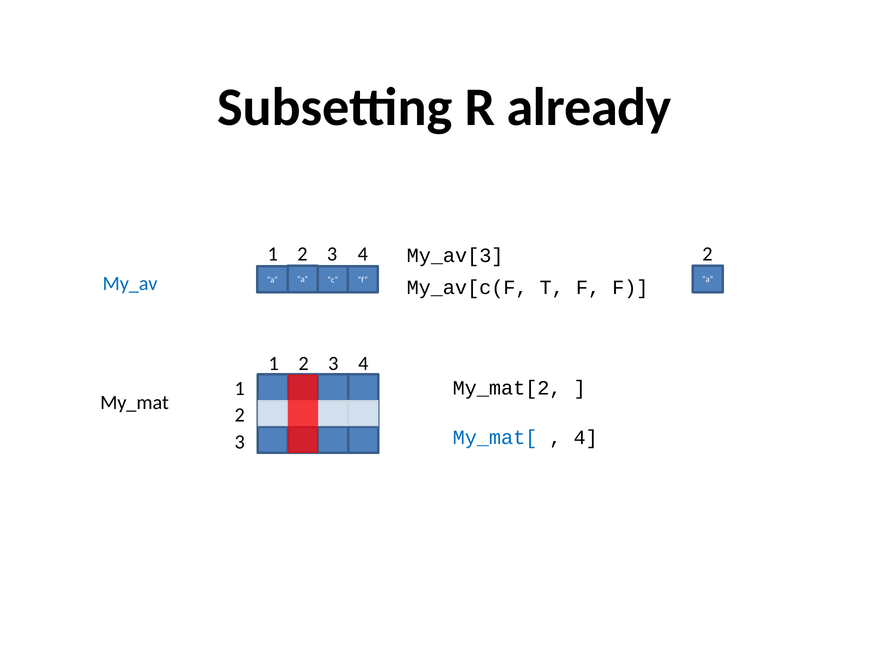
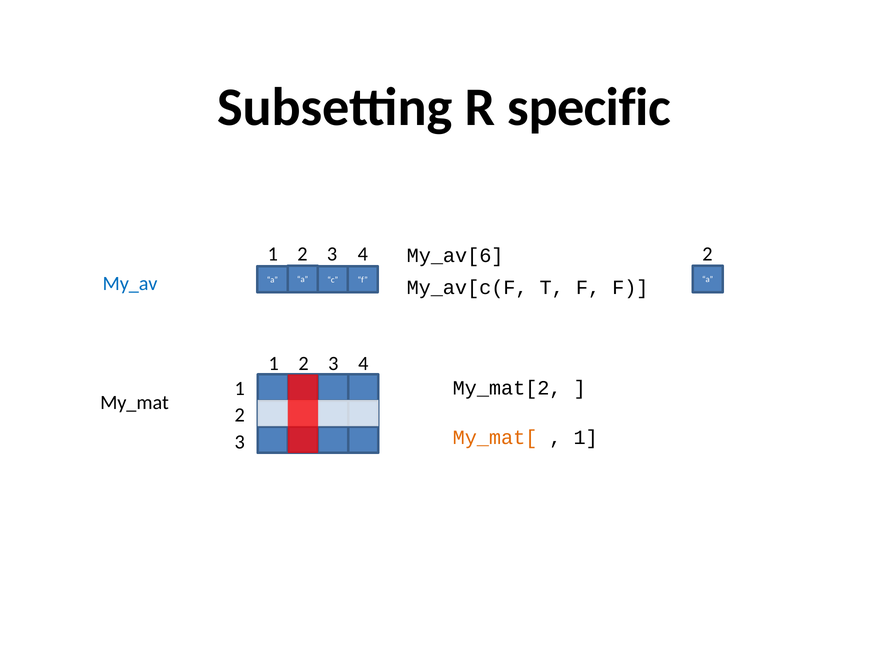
already: already -> specific
My_av[3: My_av[3 -> My_av[6
My_mat[ colour: blue -> orange
4 at (586, 437): 4 -> 1
